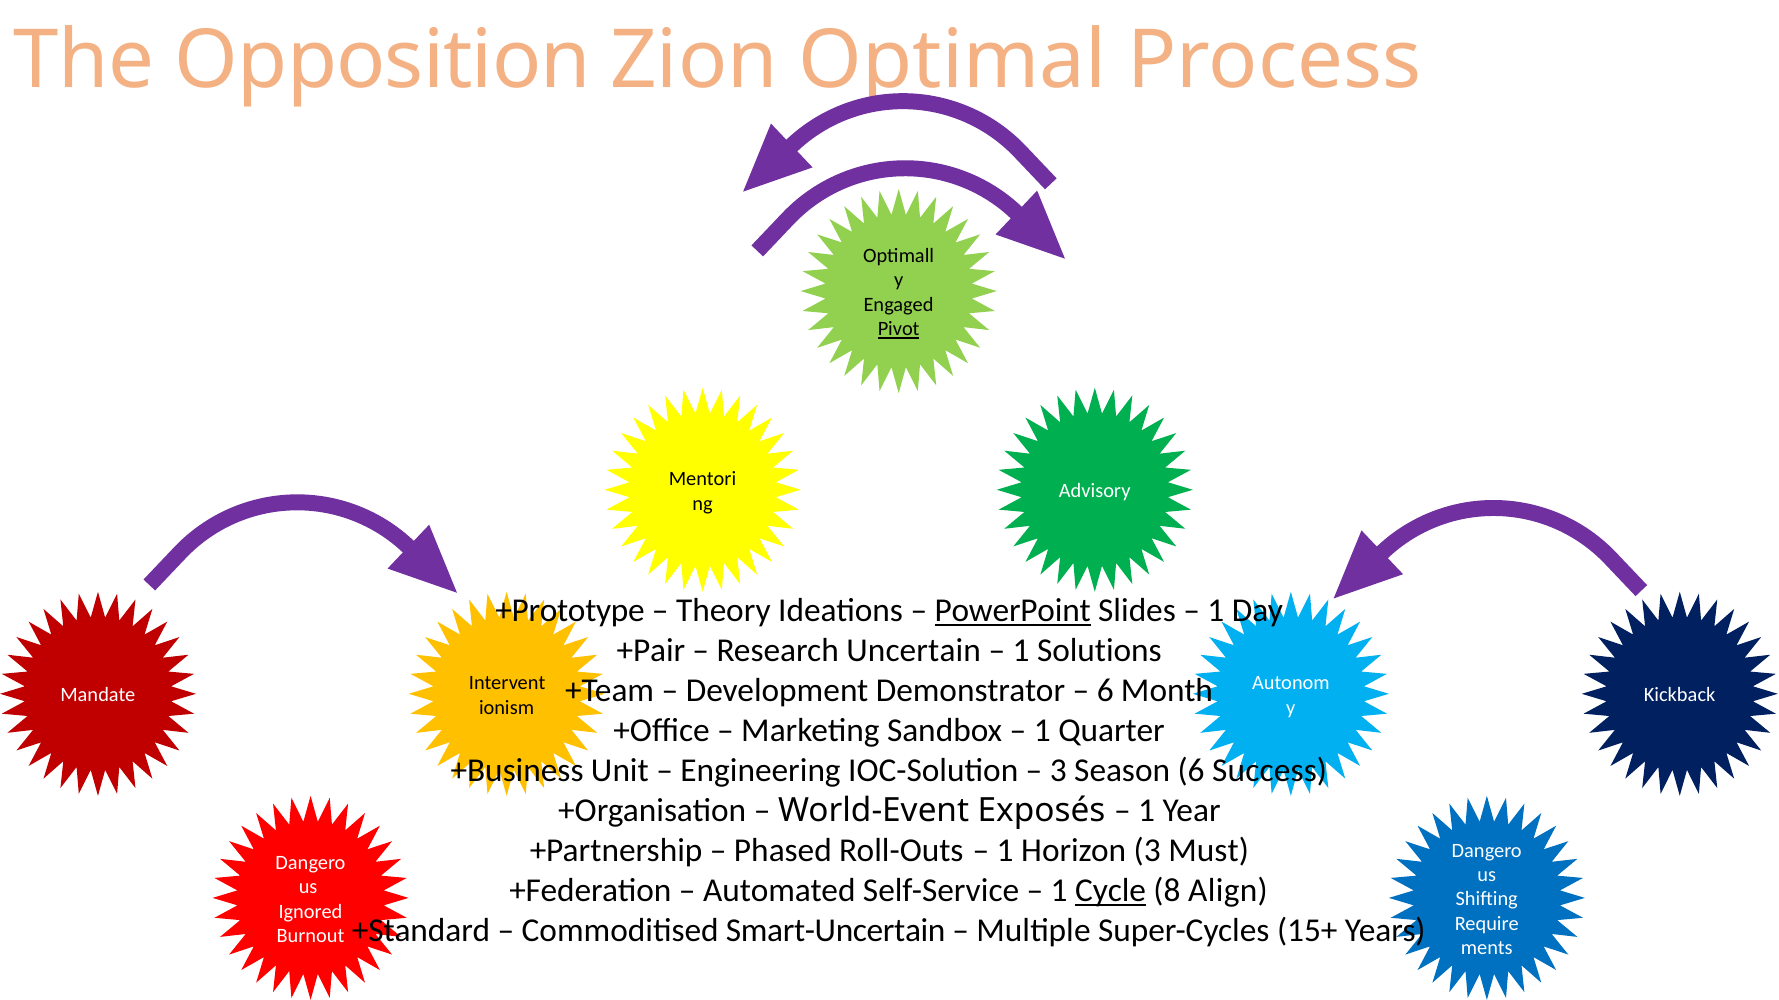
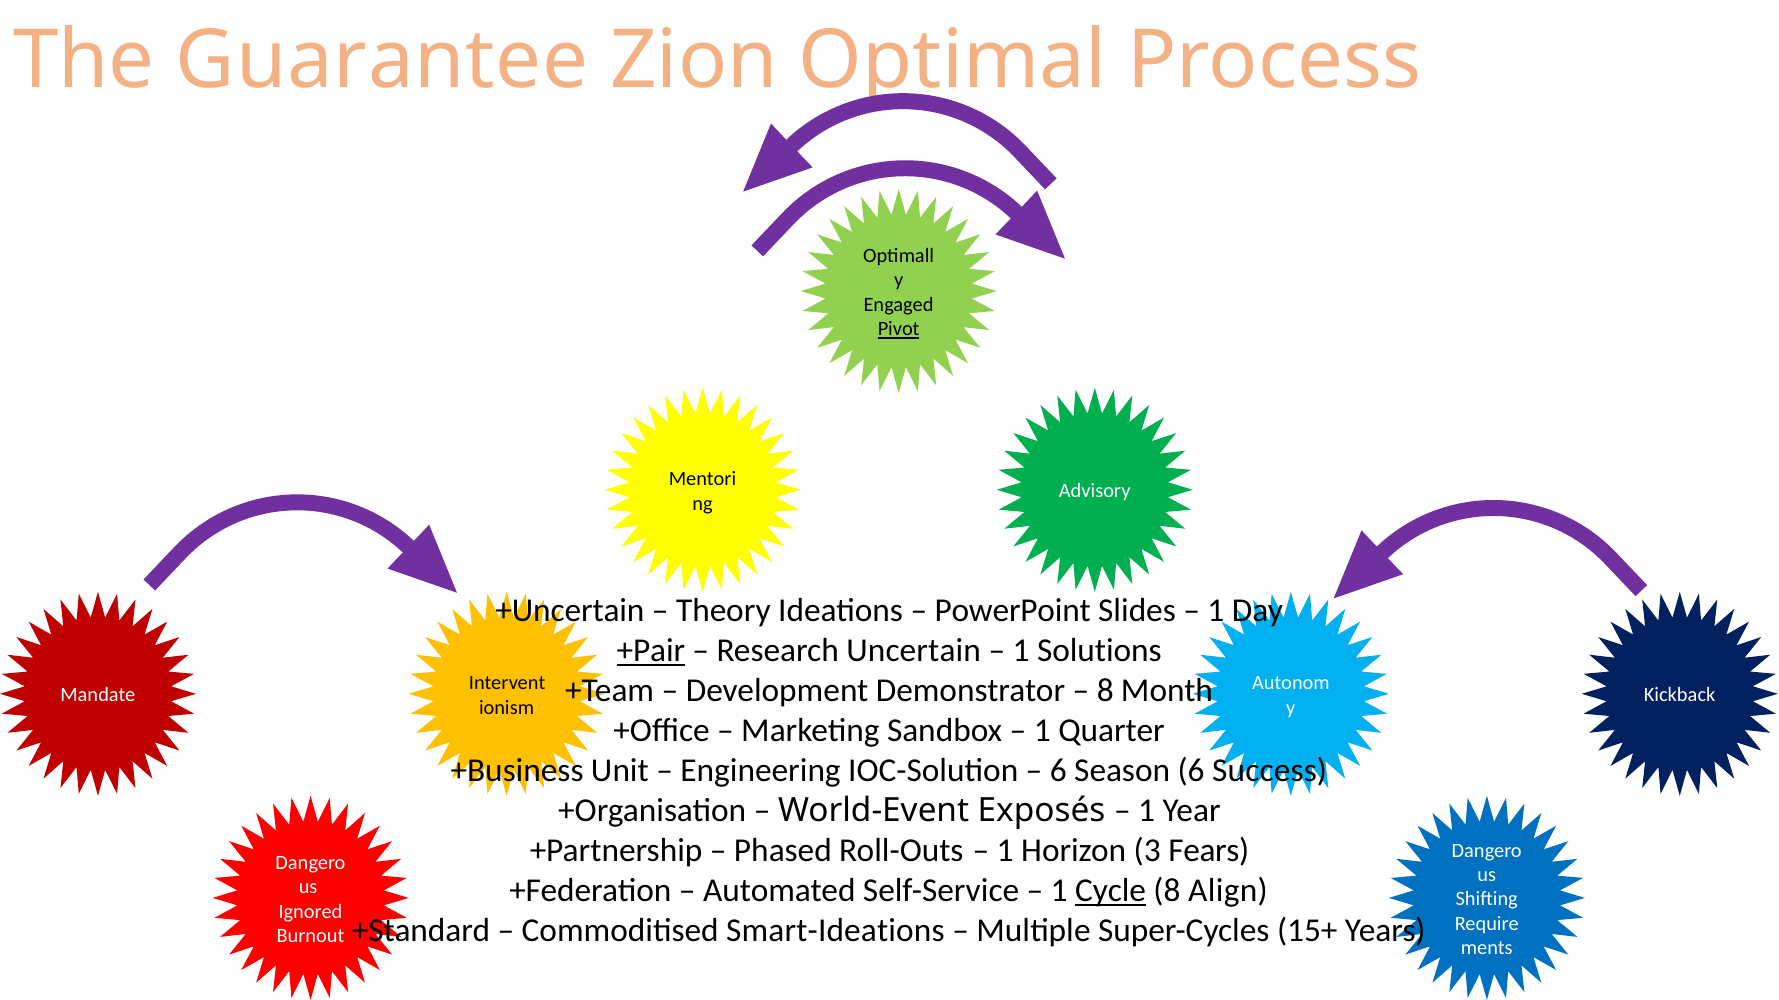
Opposition: Opposition -> Guarantee
+Prototype: +Prototype -> +Uncertain
PowerPoint underline: present -> none
+Pair underline: none -> present
6 at (1105, 691): 6 -> 8
3 at (1058, 771): 3 -> 6
Must: Must -> Fears
Smart-Uncertain: Smart-Uncertain -> Smart-Ideations
